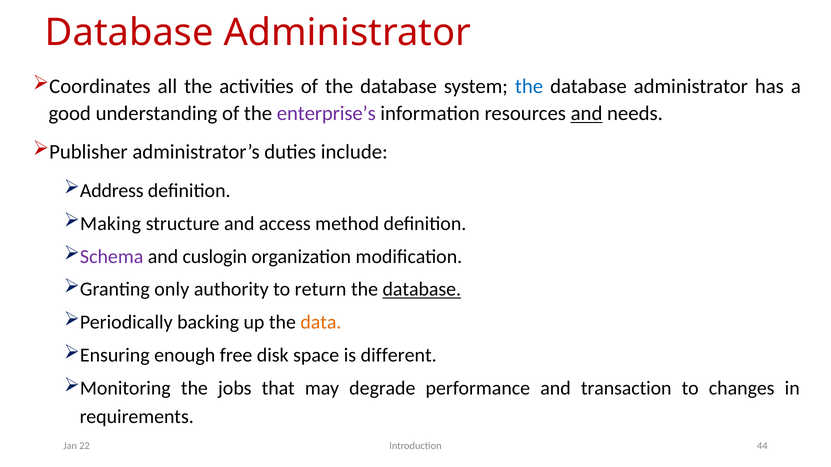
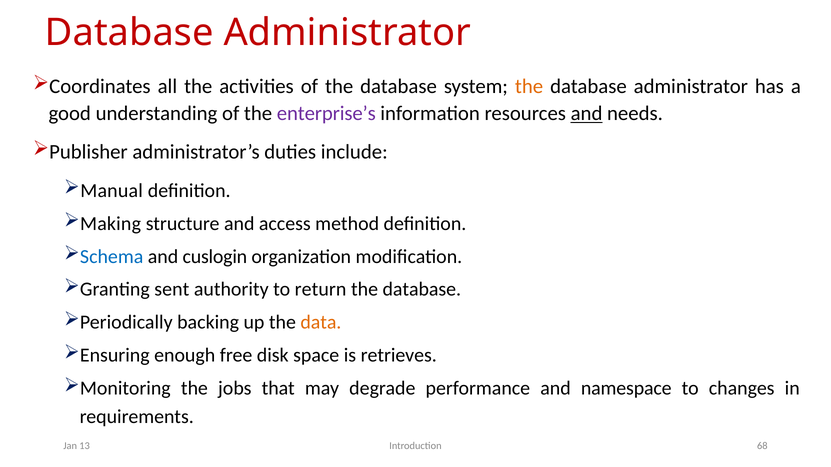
the at (529, 86) colour: blue -> orange
Address: Address -> Manual
Schema colour: purple -> blue
only: only -> sent
database at (422, 290) underline: present -> none
different: different -> retrieves
transaction: transaction -> namespace
44: 44 -> 68
22: 22 -> 13
